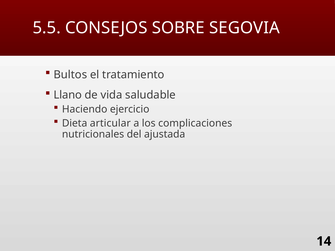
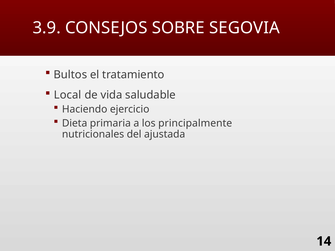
5.5: 5.5 -> 3.9
Llano: Llano -> Local
articular: articular -> primaria
complicaciones: complicaciones -> principalmente
